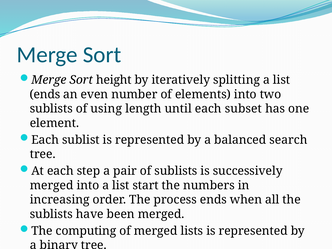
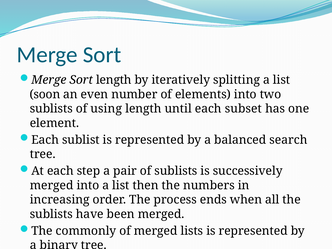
Sort height: height -> length
ends at (45, 94): ends -> soon
start: start -> then
computing: computing -> commonly
